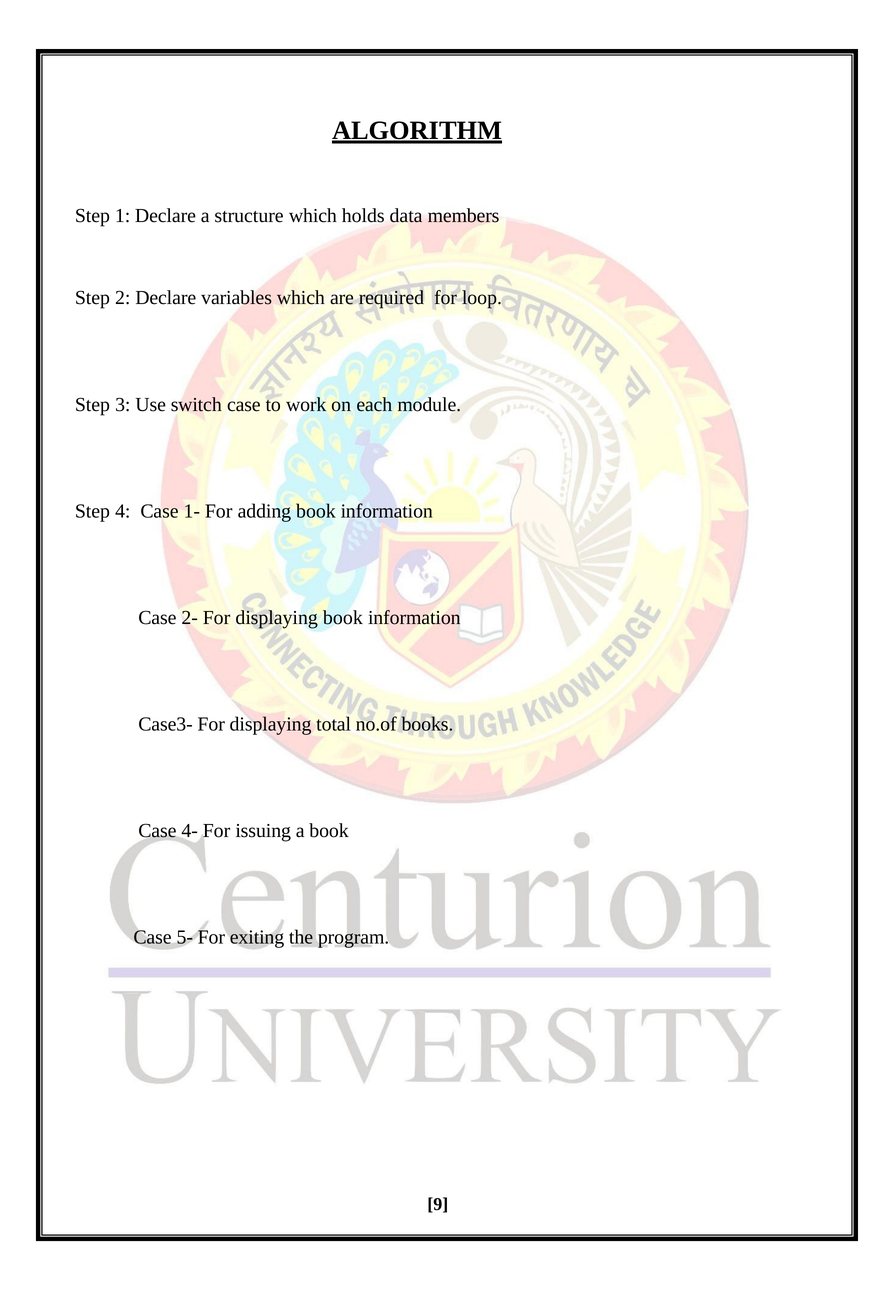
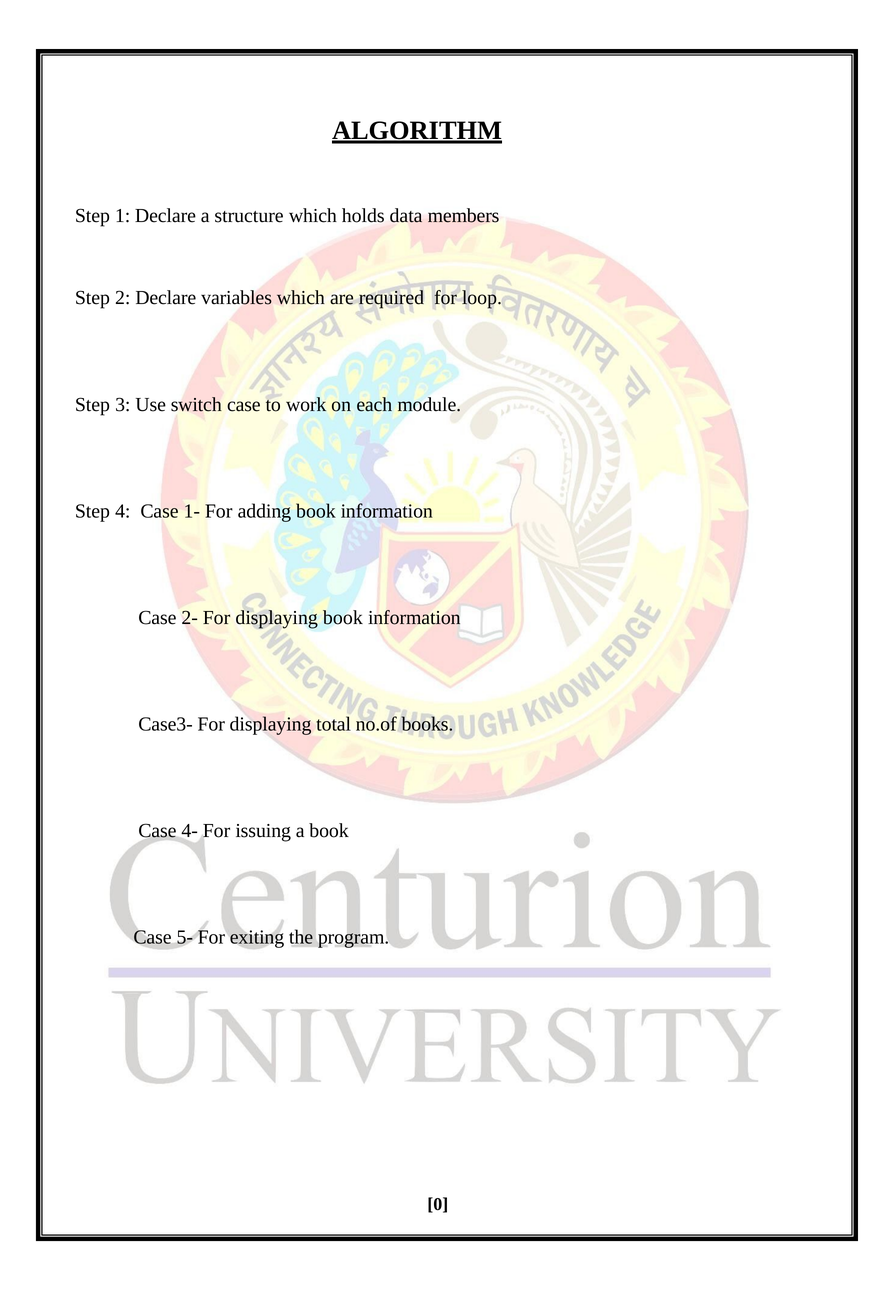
9: 9 -> 0
